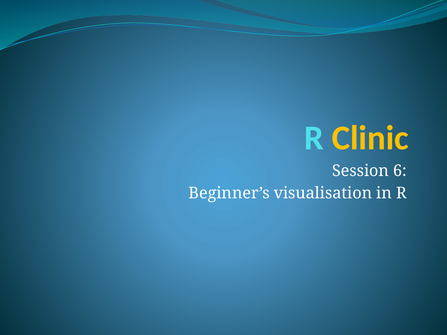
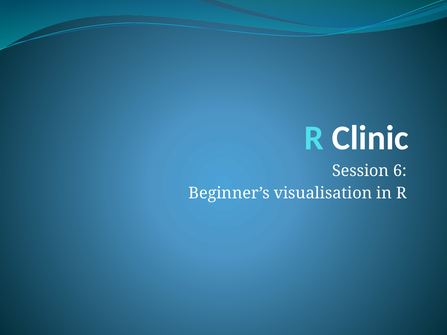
Clinic colour: yellow -> white
